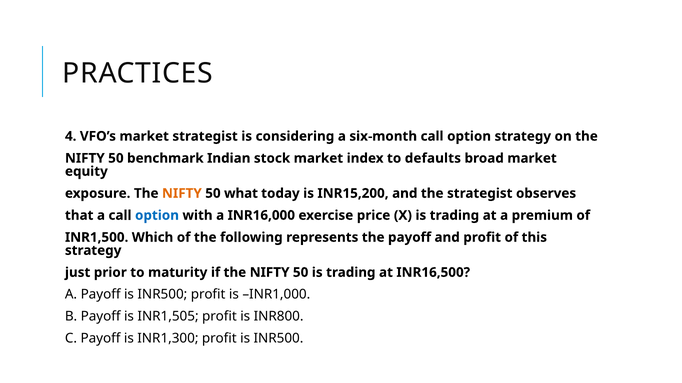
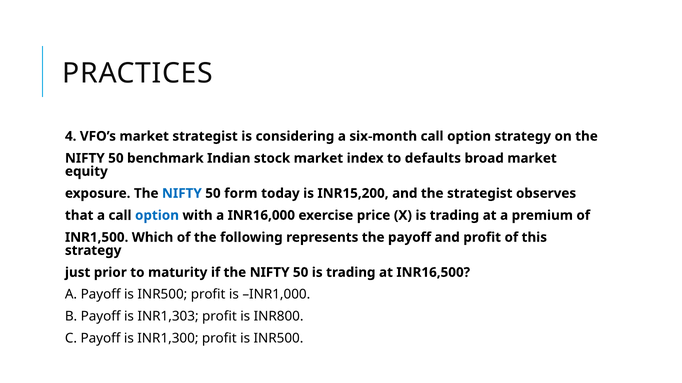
NIFTY at (182, 194) colour: orange -> blue
what: what -> form
INR1,505: INR1,505 -> INR1,303
